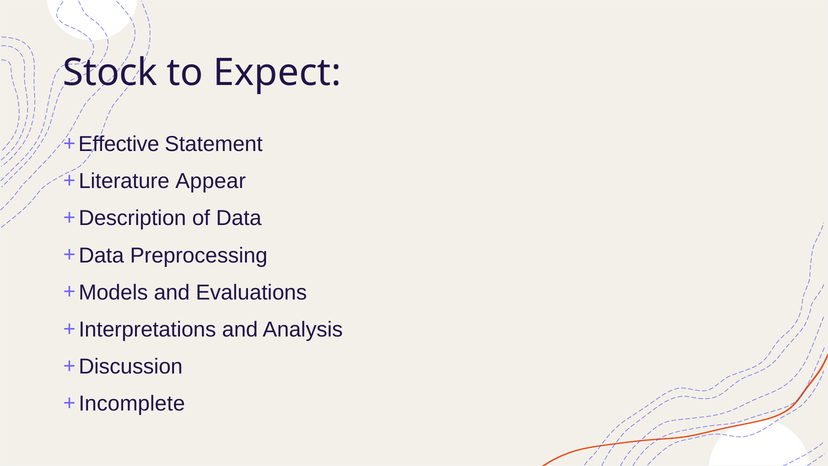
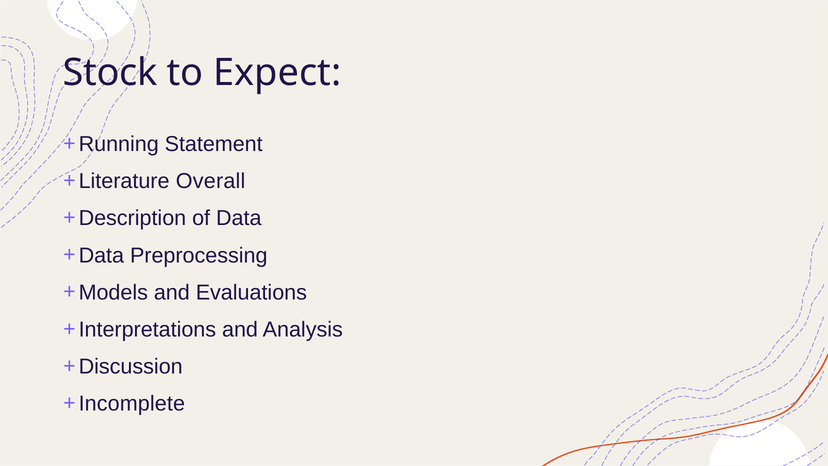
Effective: Effective -> Running
Appear: Appear -> Overall
